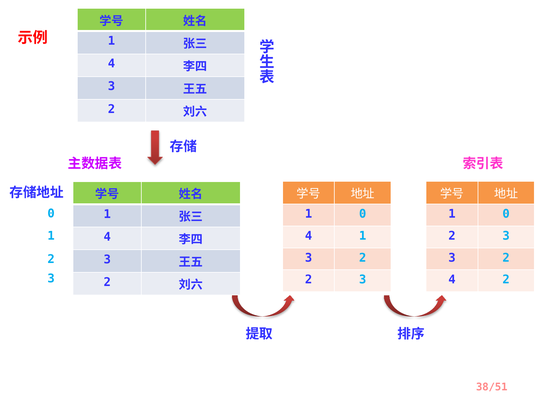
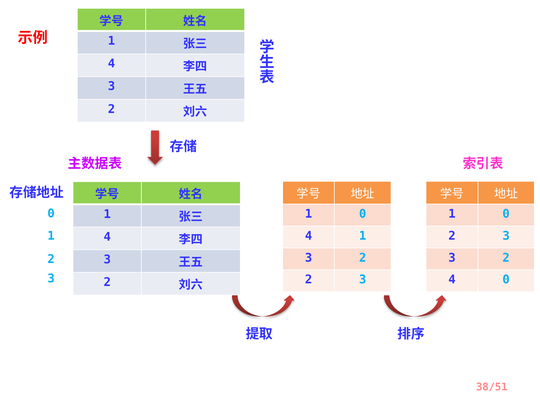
4 2: 2 -> 0
